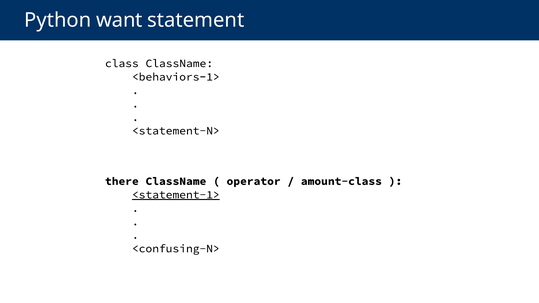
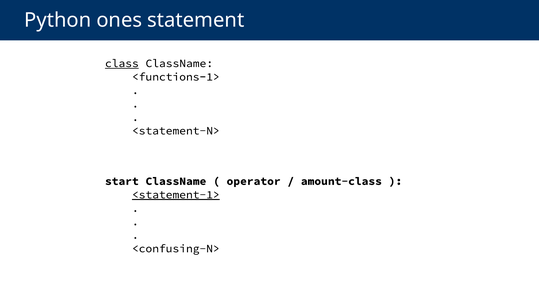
want: want -> ones
class underline: none -> present
<behaviors-1>: <behaviors-1> -> <functions-1>
there: there -> start
